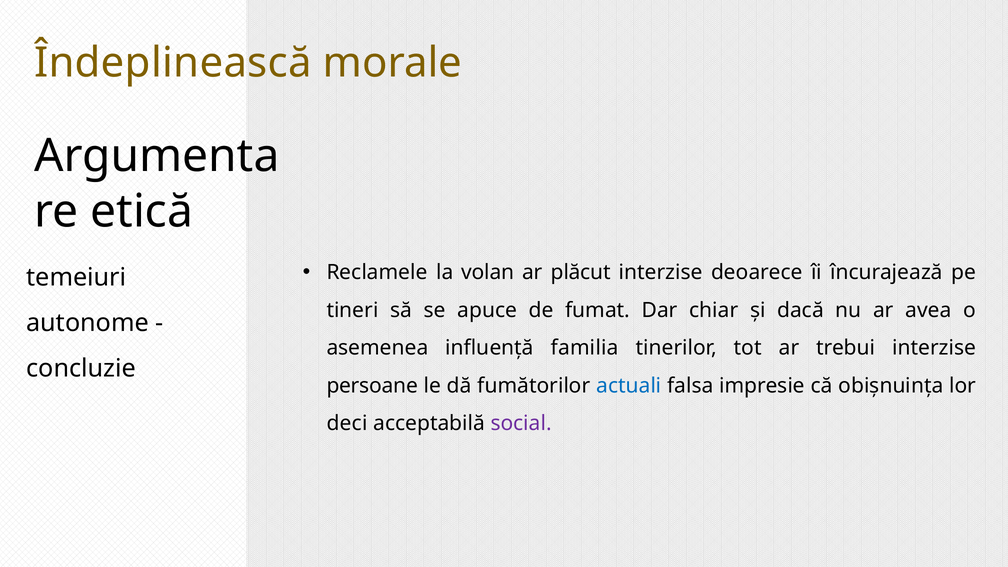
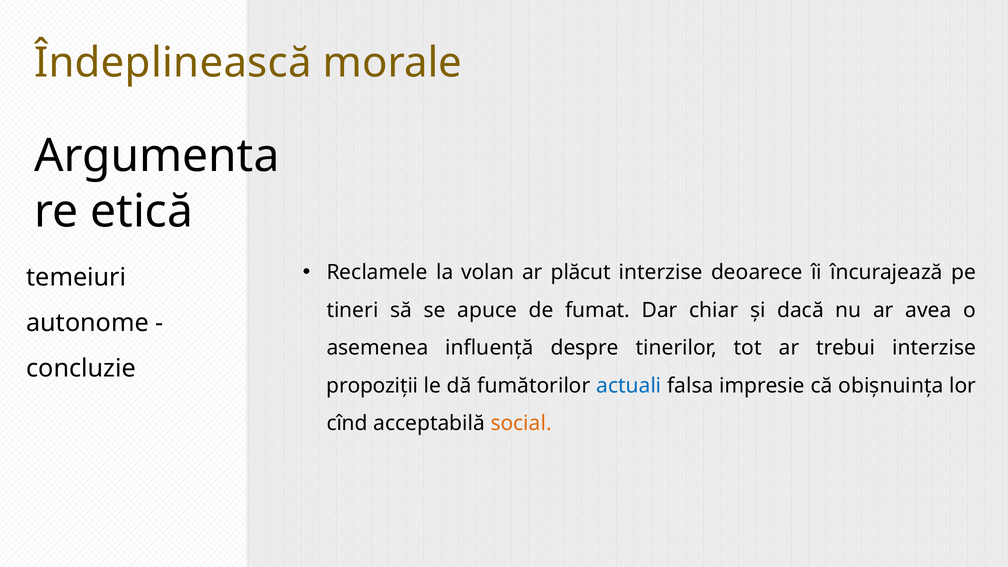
familia: familia -> despre
persoane: persoane -> propoziții
deci: deci -> cînd
social colour: purple -> orange
